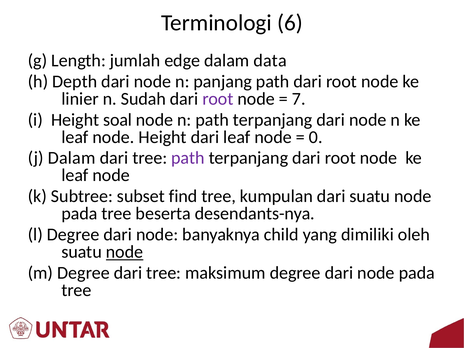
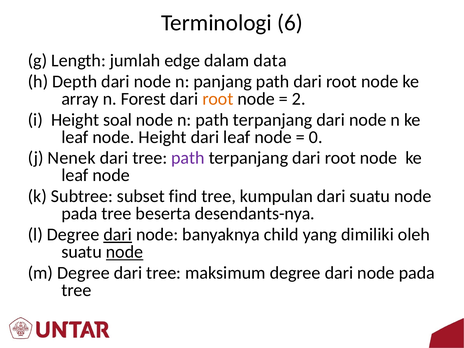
linier: linier -> array
Sudah: Sudah -> Forest
root at (218, 99) colour: purple -> orange
7: 7 -> 2
j Dalam: Dalam -> Nenek
dari at (118, 235) underline: none -> present
